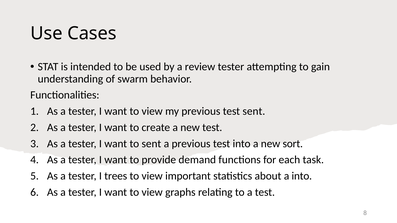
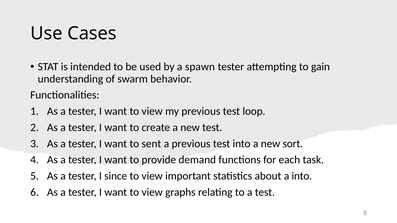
review: review -> spawn
test sent: sent -> loop
trees: trees -> since
